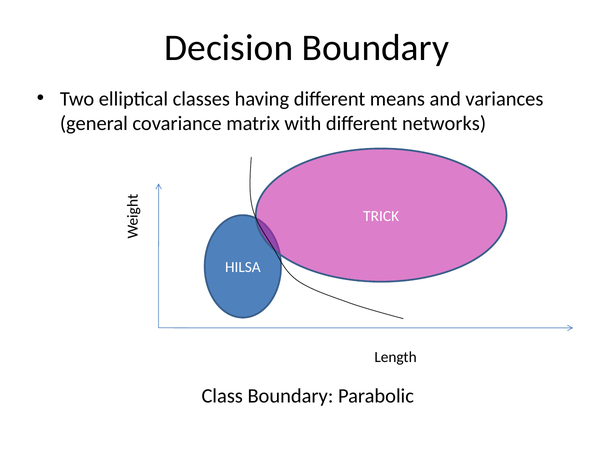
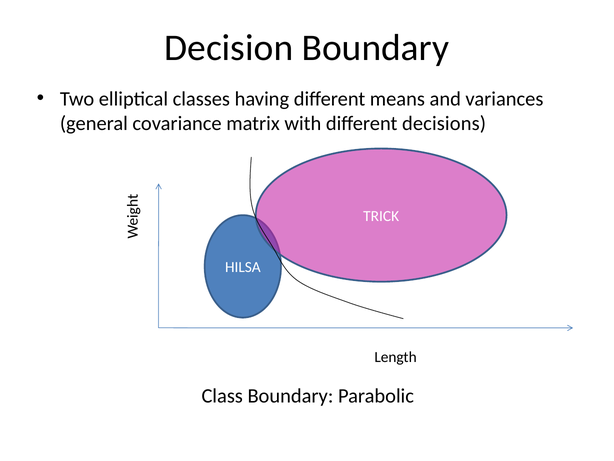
networks: networks -> decisions
